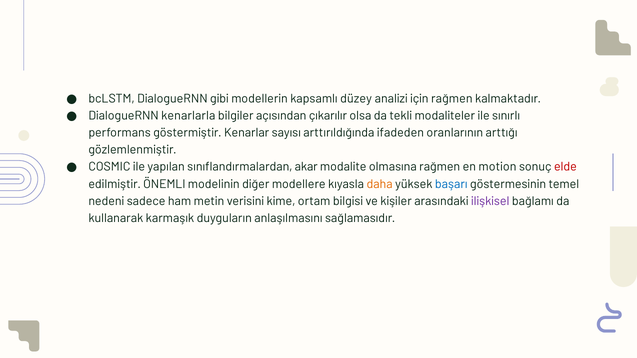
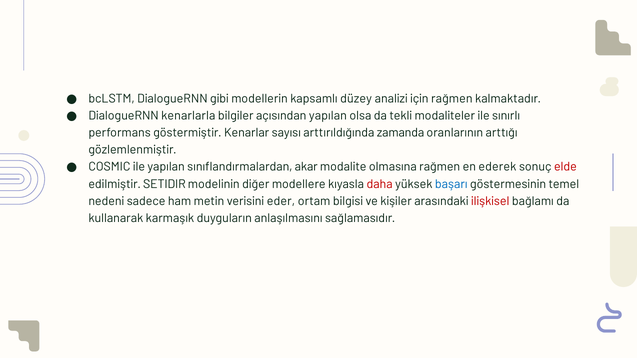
açısından çıkarılır: çıkarılır -> yapılan
ifadeden: ifadeden -> zamanda
motion: motion -> ederek
ÖNEMLI: ÖNEMLI -> SETIDIR
daha colour: orange -> red
kime: kime -> eder
ilişkisel colour: purple -> red
